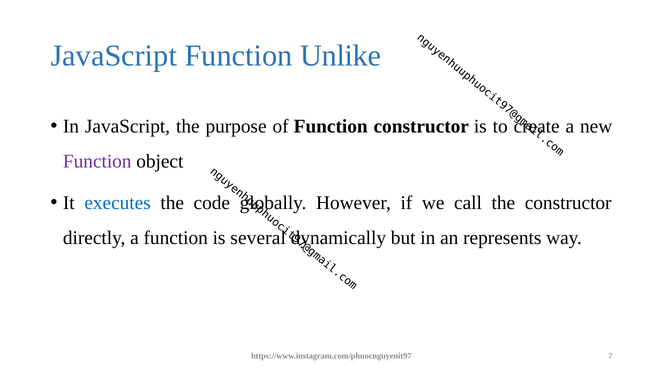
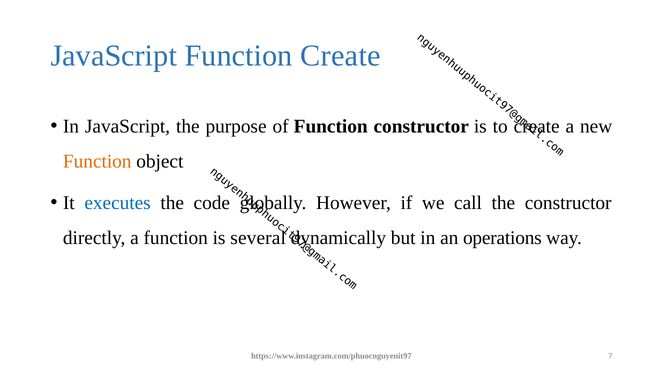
Function Unlike: Unlike -> Create
Function at (97, 161) colour: purple -> orange
represents: represents -> operations
